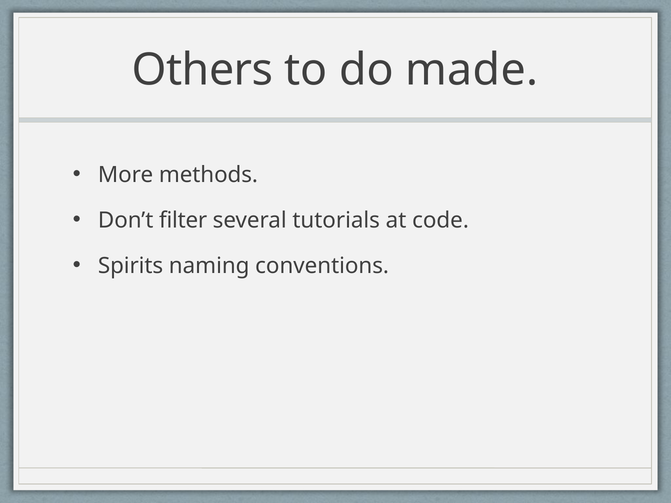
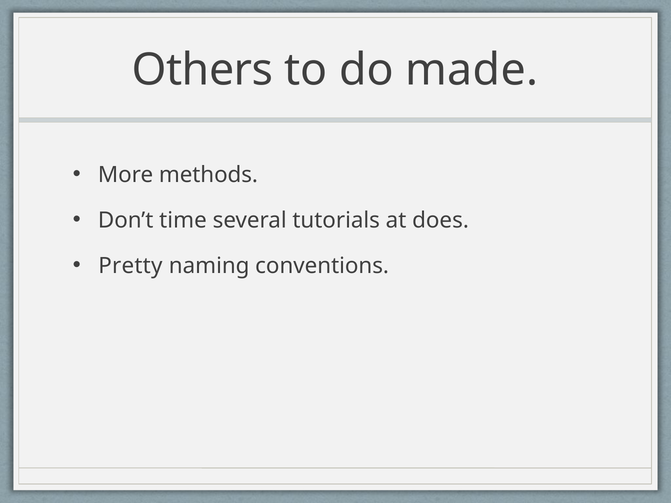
filter: filter -> time
code: code -> does
Spirits: Spirits -> Pretty
